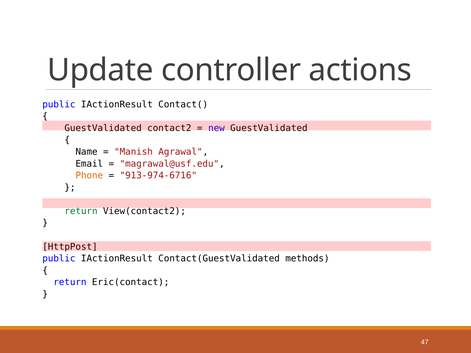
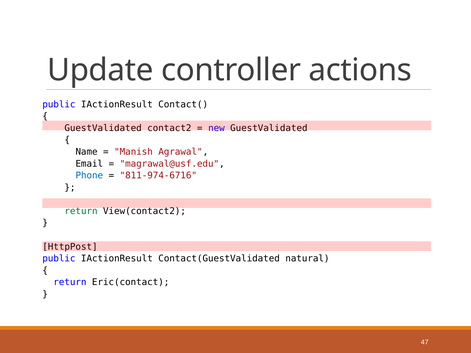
Phone colour: orange -> blue
913-974-6716: 913-974-6716 -> 811-974-6716
methods: methods -> natural
